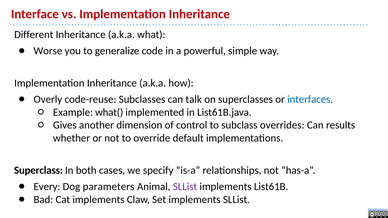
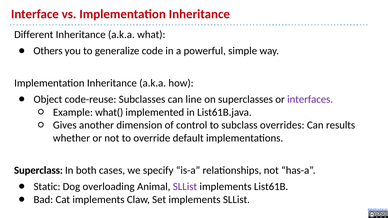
Worse: Worse -> Others
Overly: Overly -> Object
talk: talk -> line
interfaces colour: blue -> purple
Every: Every -> Static
parameters: parameters -> overloading
